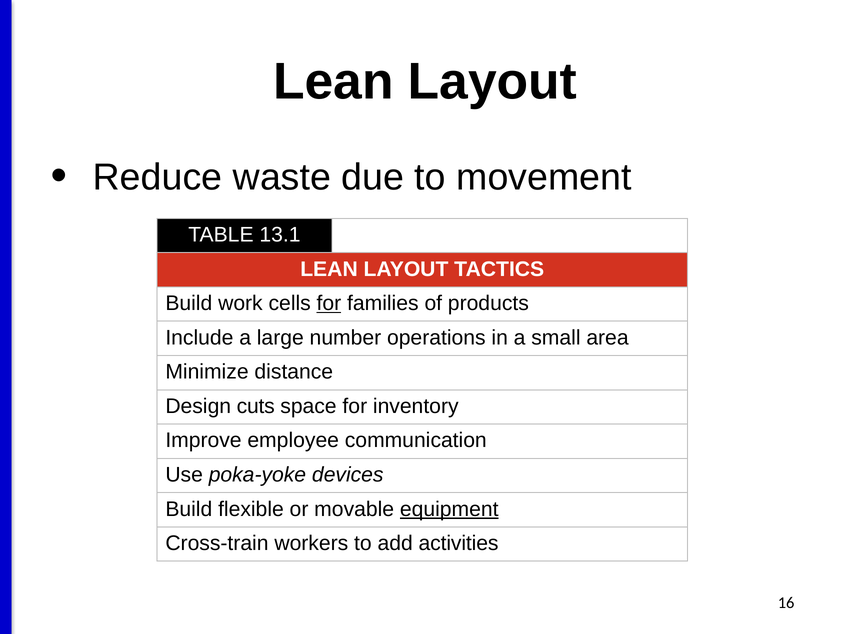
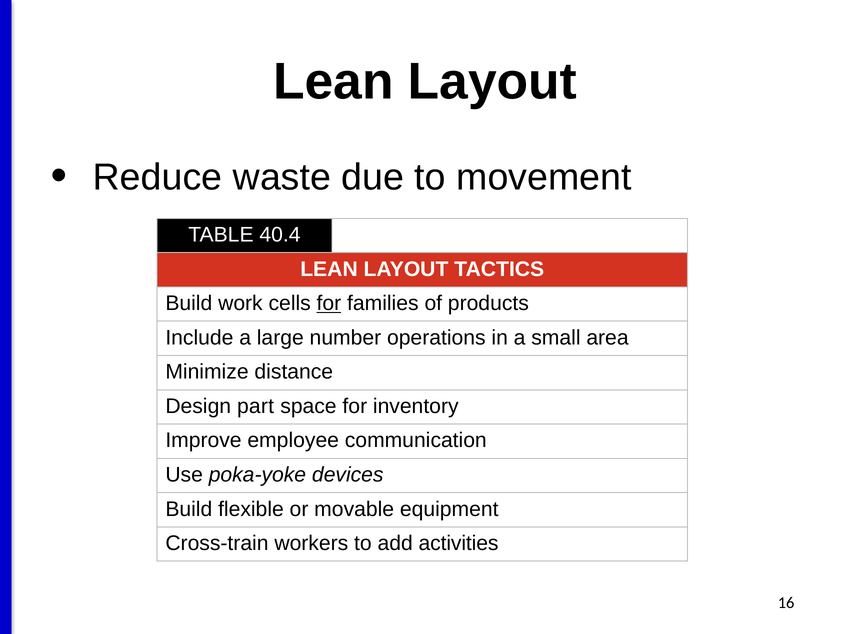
13.1: 13.1 -> 40.4
cuts: cuts -> part
equipment underline: present -> none
